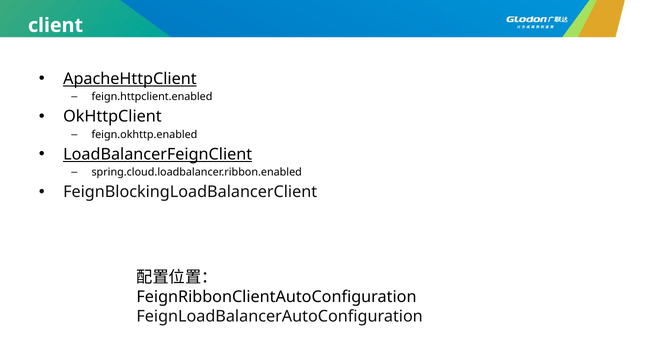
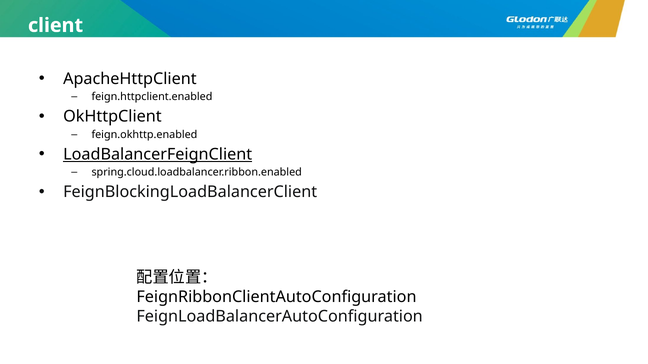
ApacheHttpClient underline: present -> none
